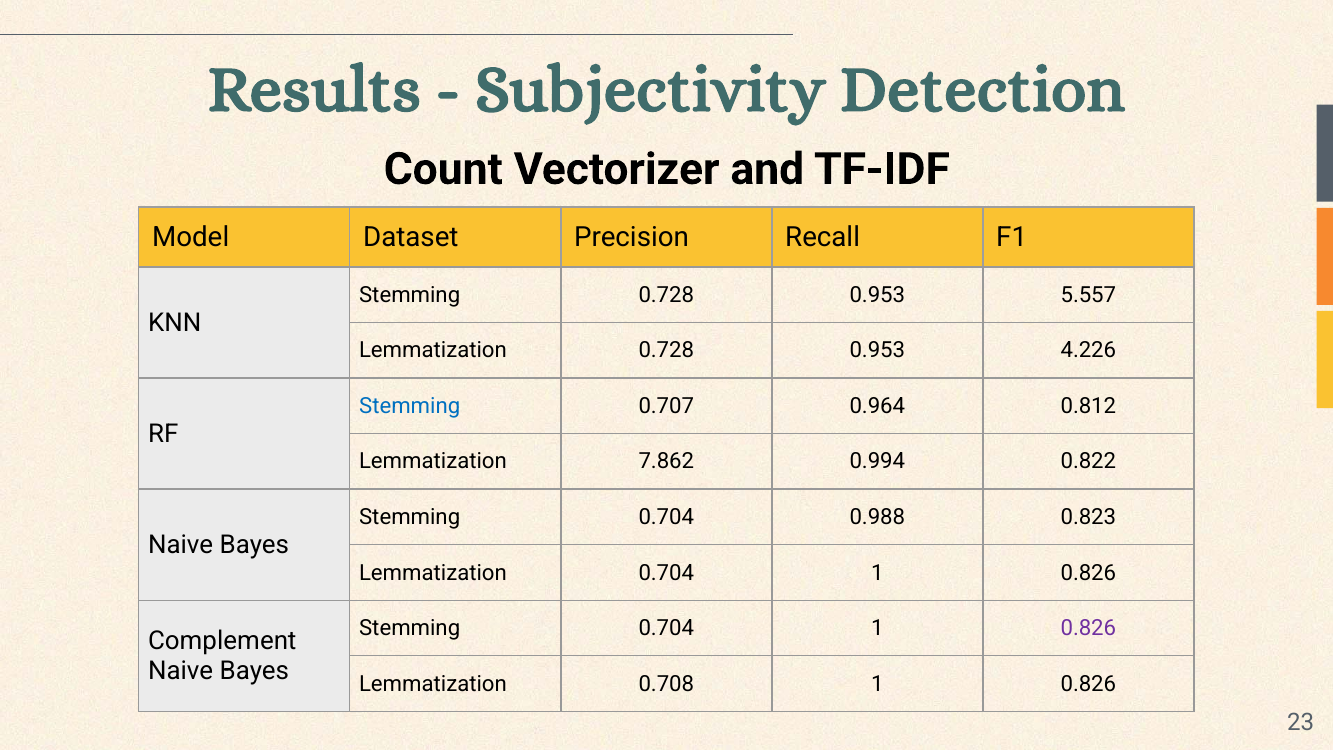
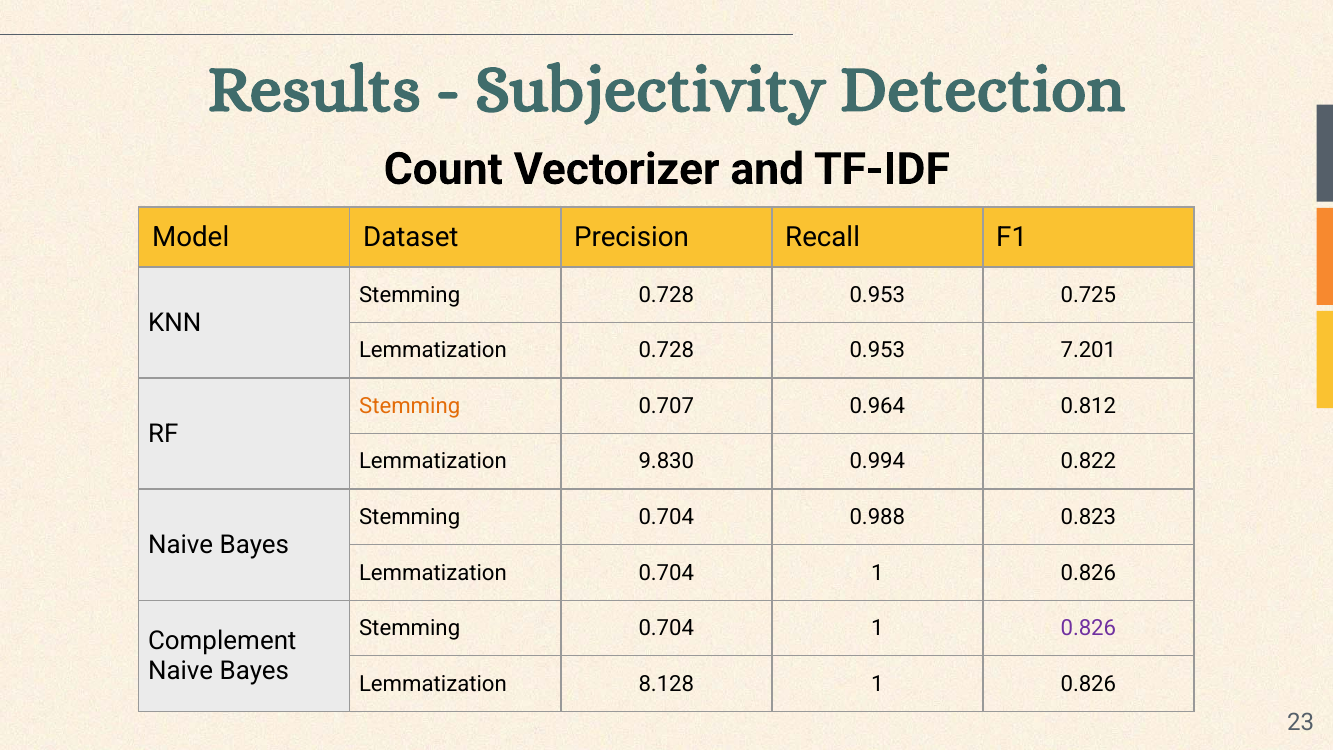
5.557: 5.557 -> 0.725
4.226: 4.226 -> 7.201
Stemming at (410, 406) colour: blue -> orange
7.862: 7.862 -> 9.830
0.708: 0.708 -> 8.128
